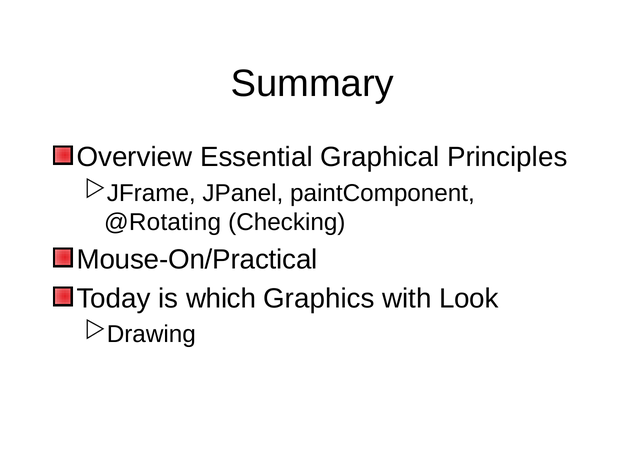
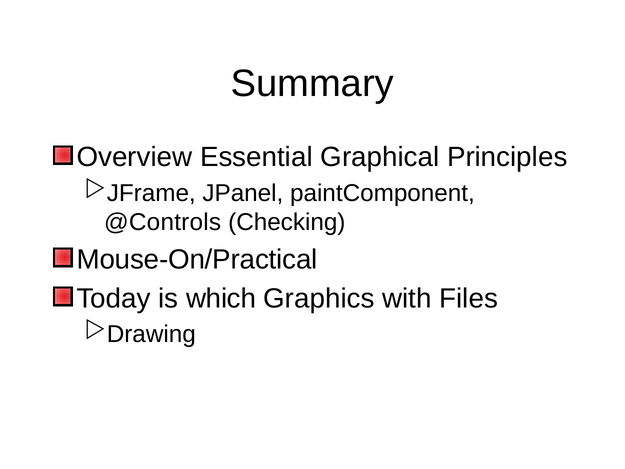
@Rotating: @Rotating -> @Controls
Look: Look -> Files
